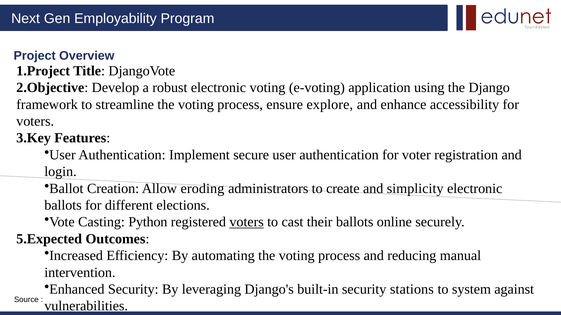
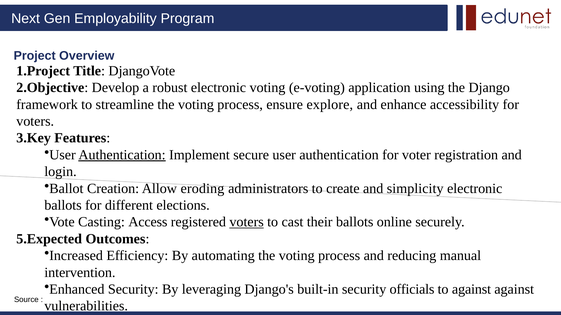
Authentication at (122, 155) underline: none -> present
Python: Python -> Access
stations: stations -> officials
to system: system -> against
